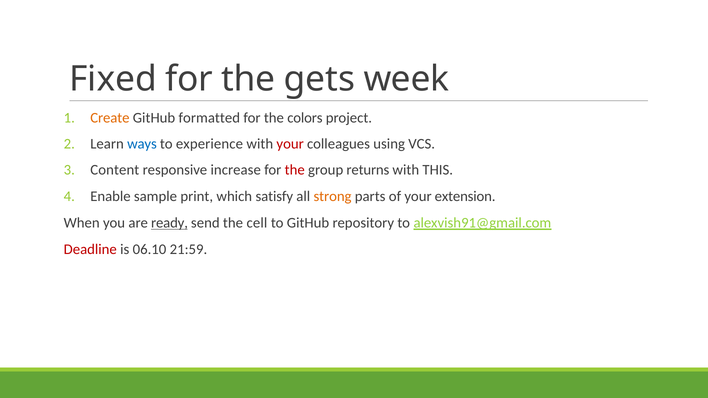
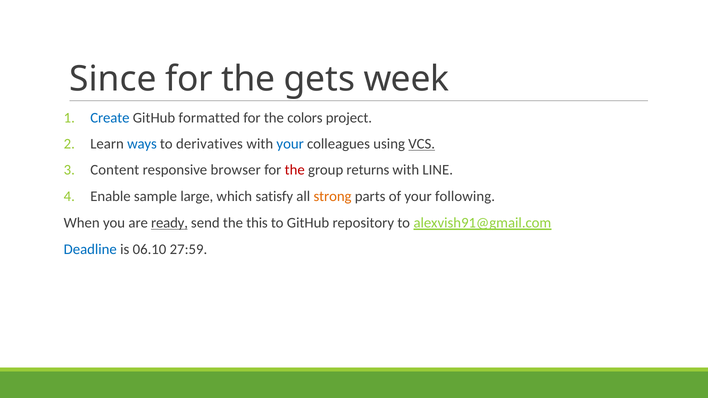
Fixed: Fixed -> Since
Create colour: orange -> blue
experience: experience -> derivatives
your at (290, 144) colour: red -> blue
VCS underline: none -> present
increase: increase -> browser
THIS: THIS -> LINE
print: print -> large
extension: extension -> following
cell: cell -> this
Deadline colour: red -> blue
21:59: 21:59 -> 27:59
